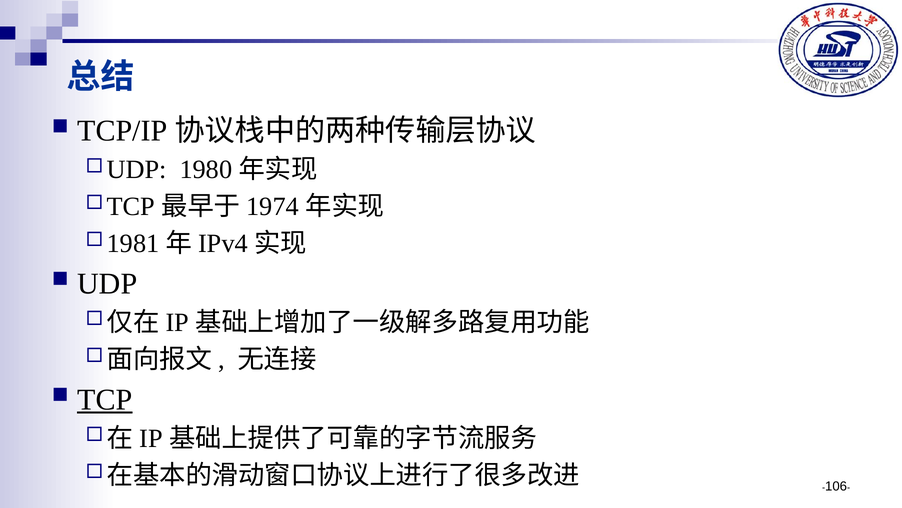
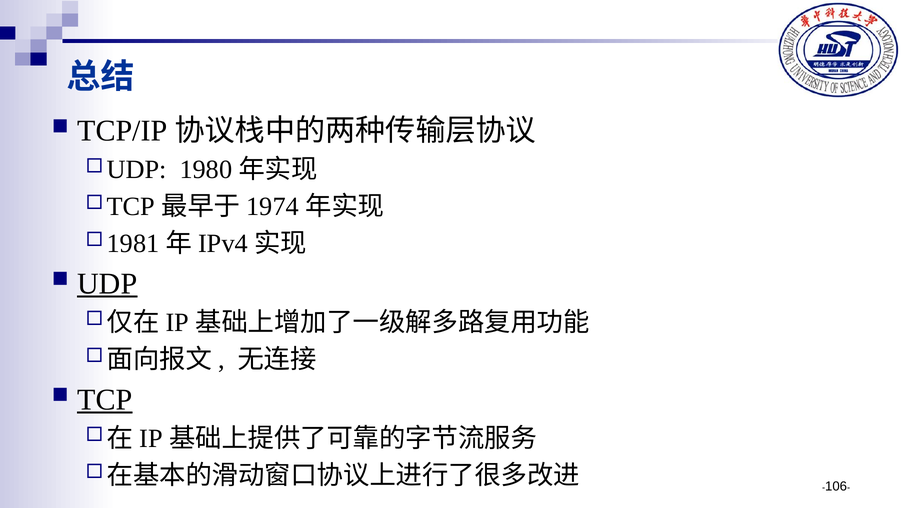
UDP underline: none -> present
